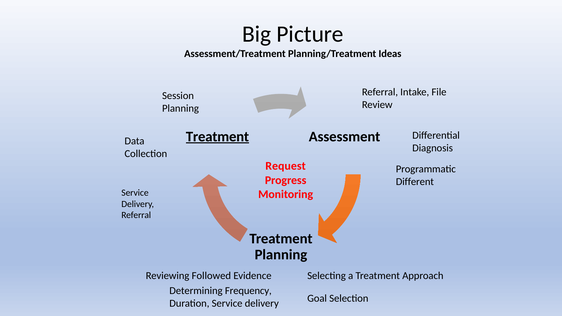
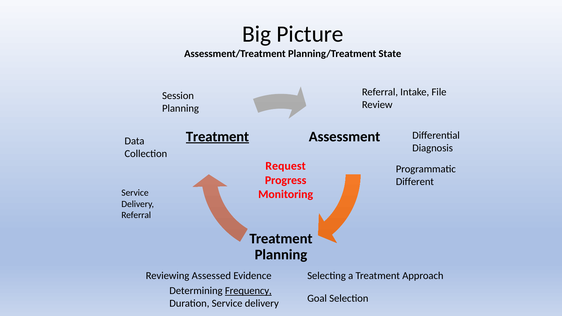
Ideas: Ideas -> State
Followed: Followed -> Assessed
Frequency underline: none -> present
